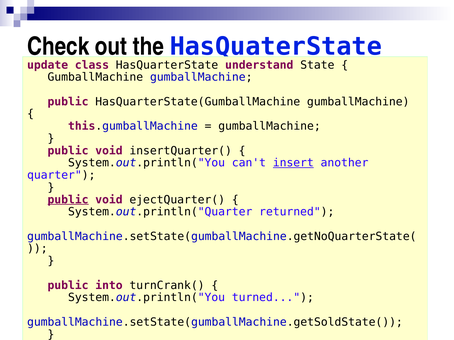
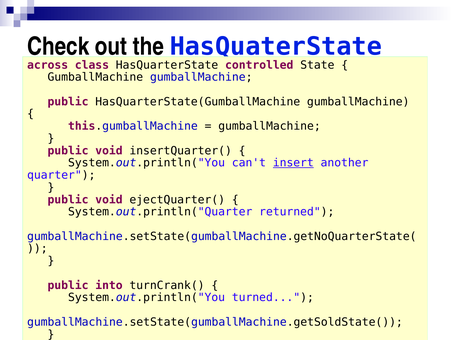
update: update -> across
understand: understand -> controlled
public at (68, 200) underline: present -> none
